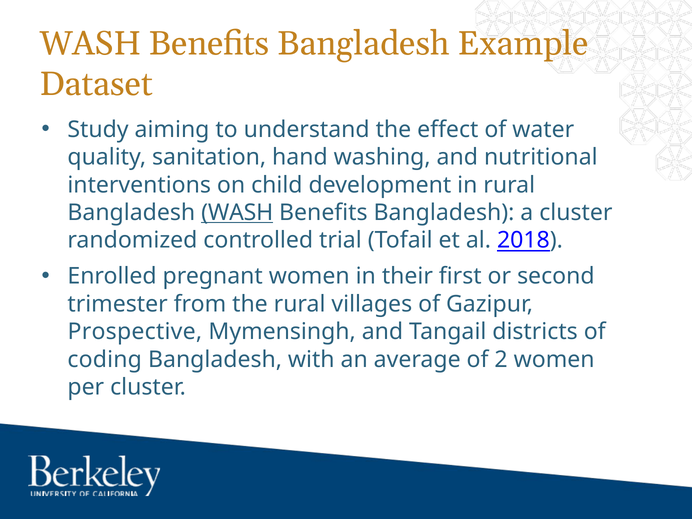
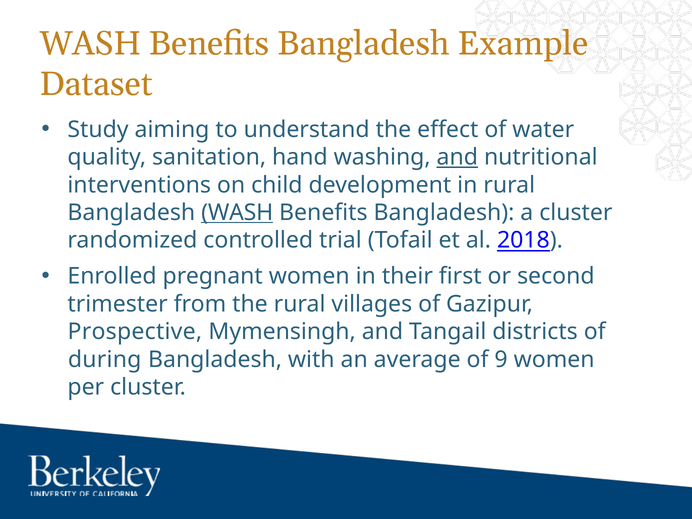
and at (457, 157) underline: none -> present
coding: coding -> during
2: 2 -> 9
